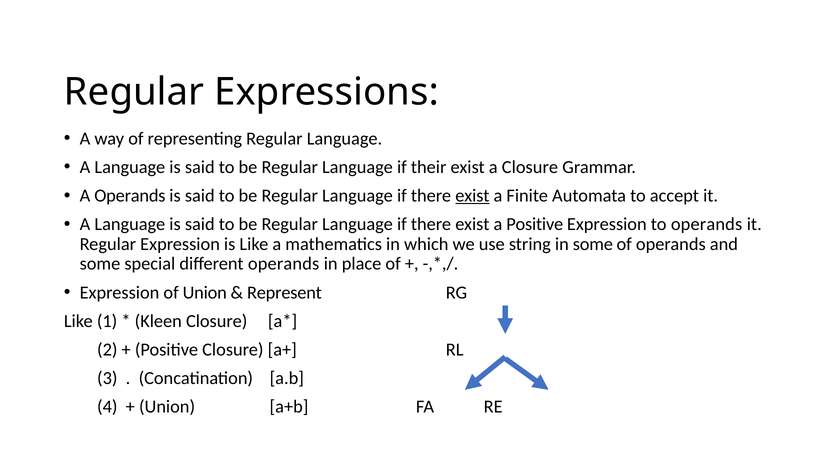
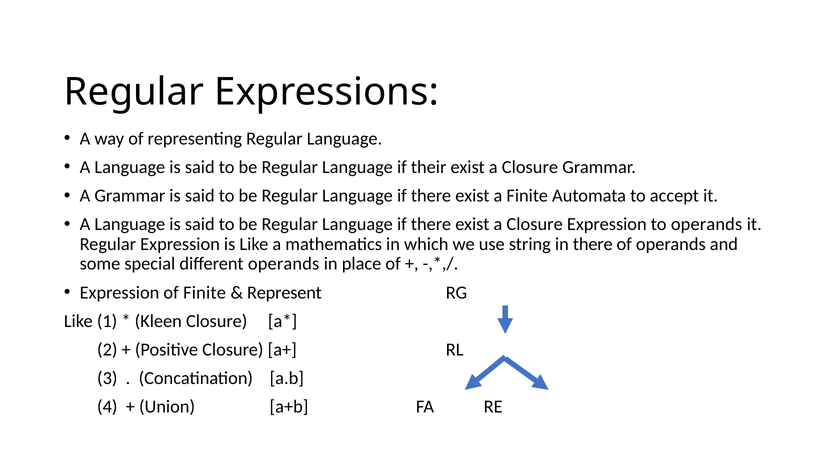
A Operands: Operands -> Grammar
exist at (472, 196) underline: present -> none
there exist a Positive: Positive -> Closure
in some: some -> there
of Union: Union -> Finite
